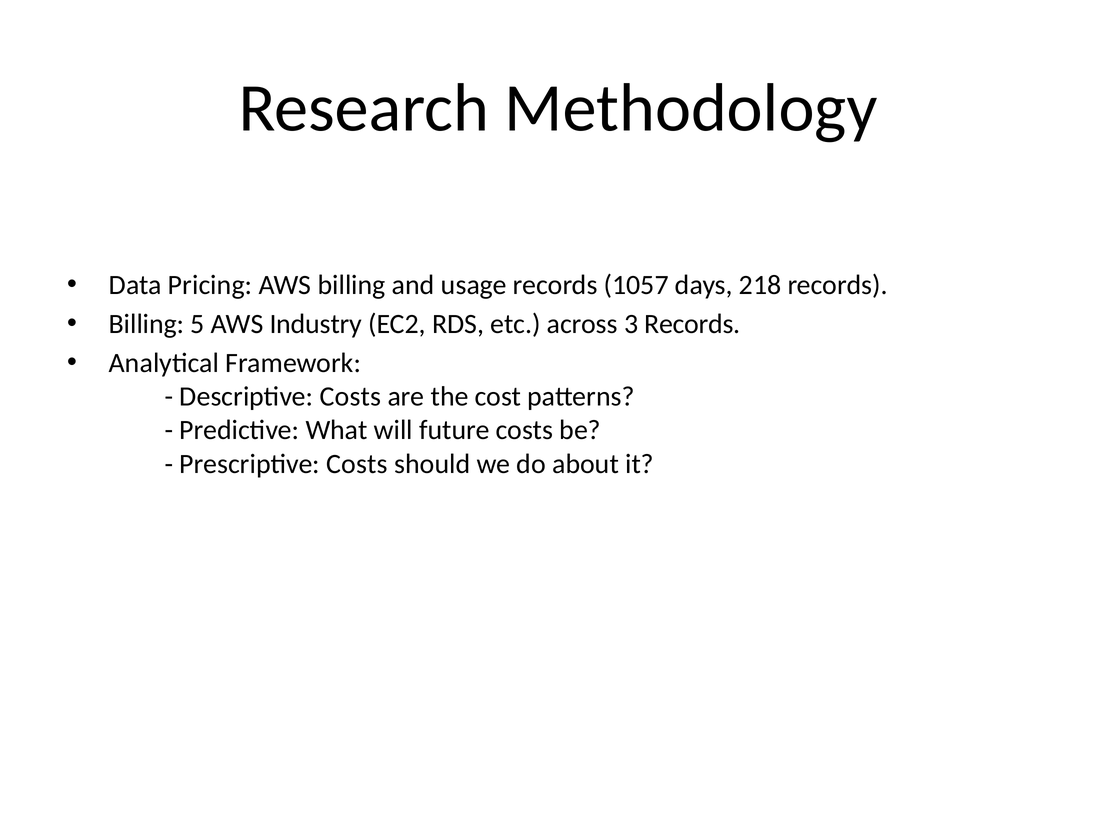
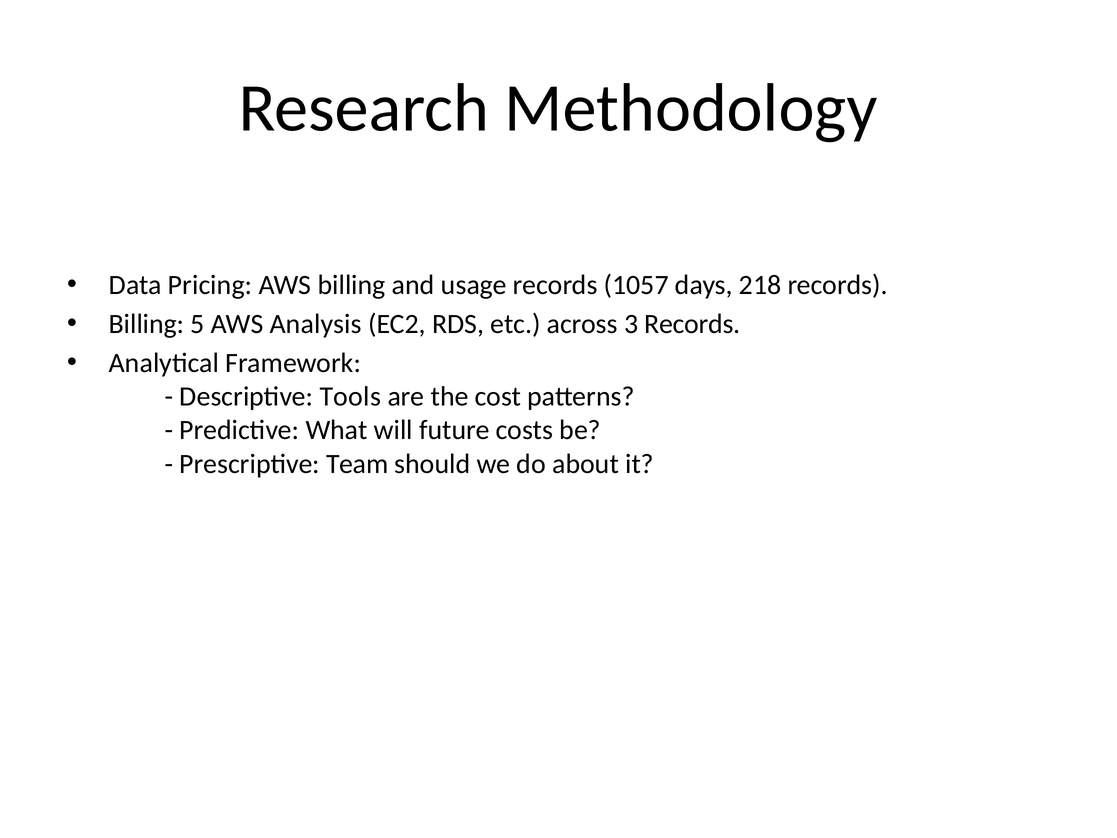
Industry: Industry -> Analysis
Descriptive Costs: Costs -> Tools
Prescriptive Costs: Costs -> Team
